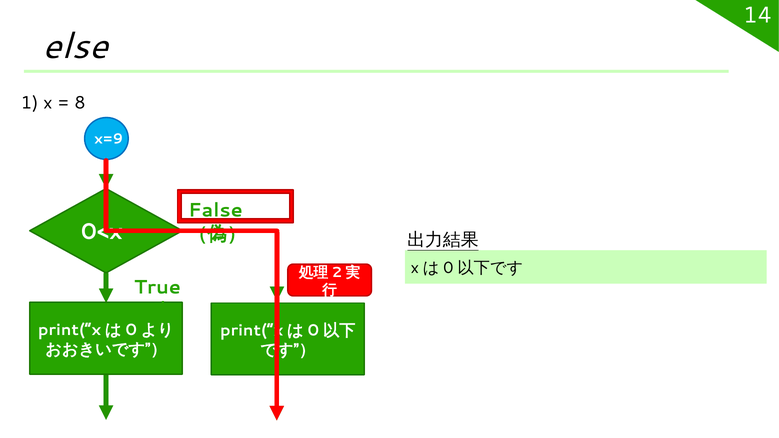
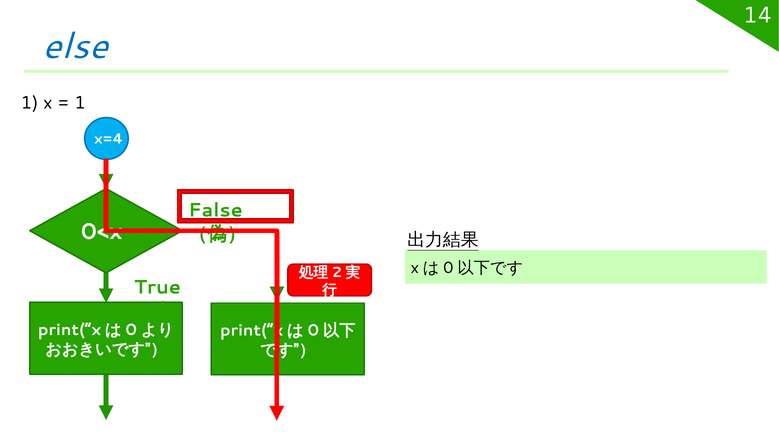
else colour: black -> blue
8 at (80, 103): 8 -> 1
x=9: x=9 -> x=4
